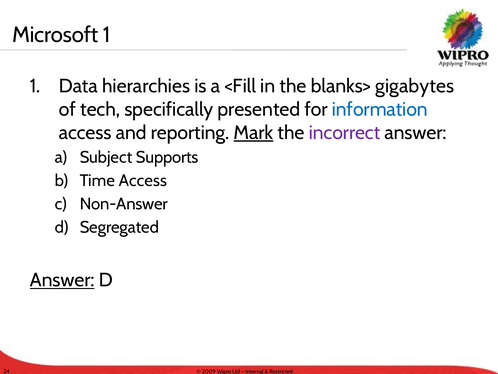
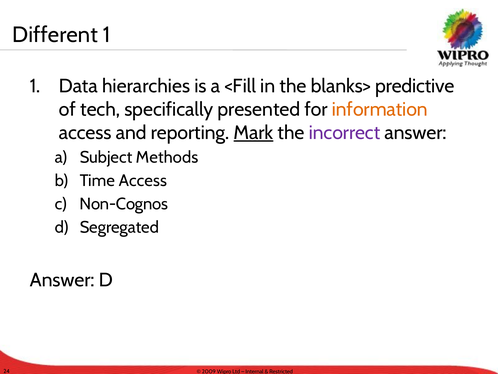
Microsoft: Microsoft -> Different
gigabytes: gigabytes -> predictive
information colour: blue -> orange
Supports: Supports -> Methods
Non-Answer: Non-Answer -> Non-Cognos
Answer at (62, 280) underline: present -> none
